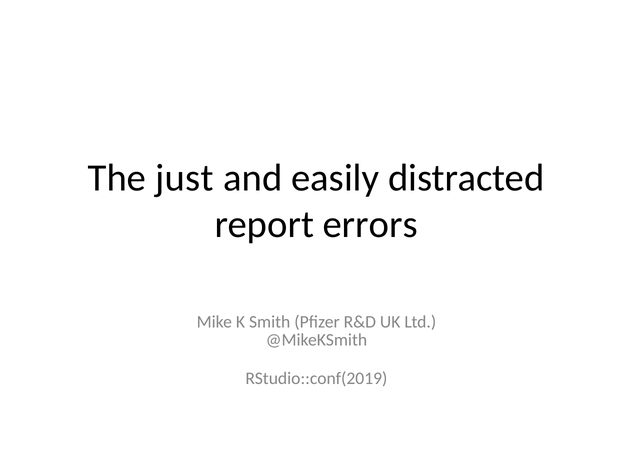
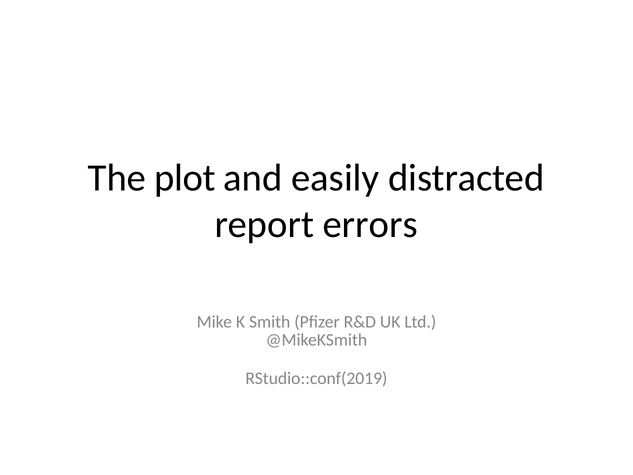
just: just -> plot
